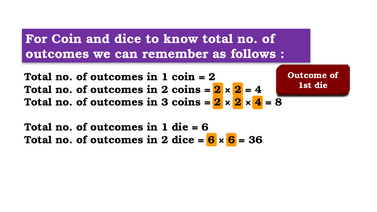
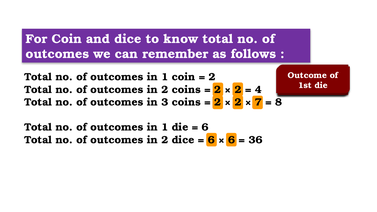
4 at (258, 102): 4 -> 7
